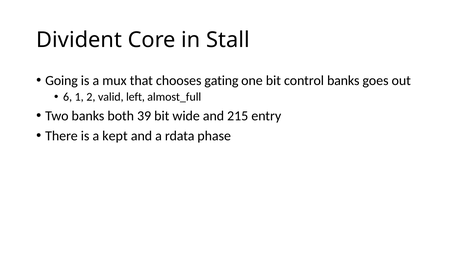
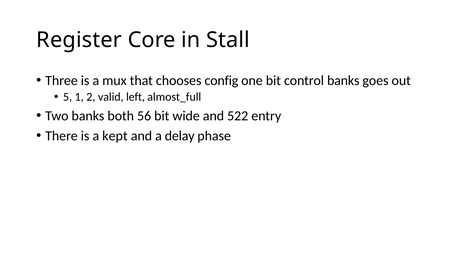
Divident: Divident -> Register
Going: Going -> Three
gating: gating -> config
6: 6 -> 5
39: 39 -> 56
215: 215 -> 522
rdata: rdata -> delay
